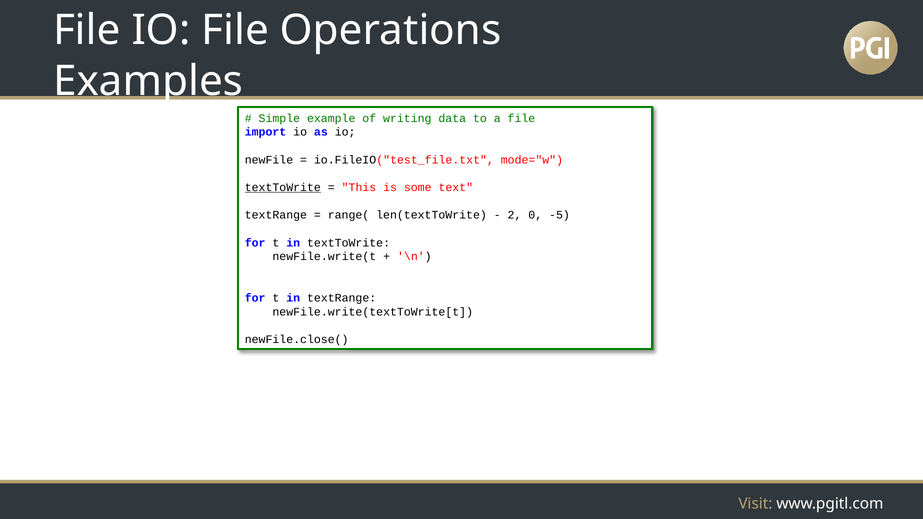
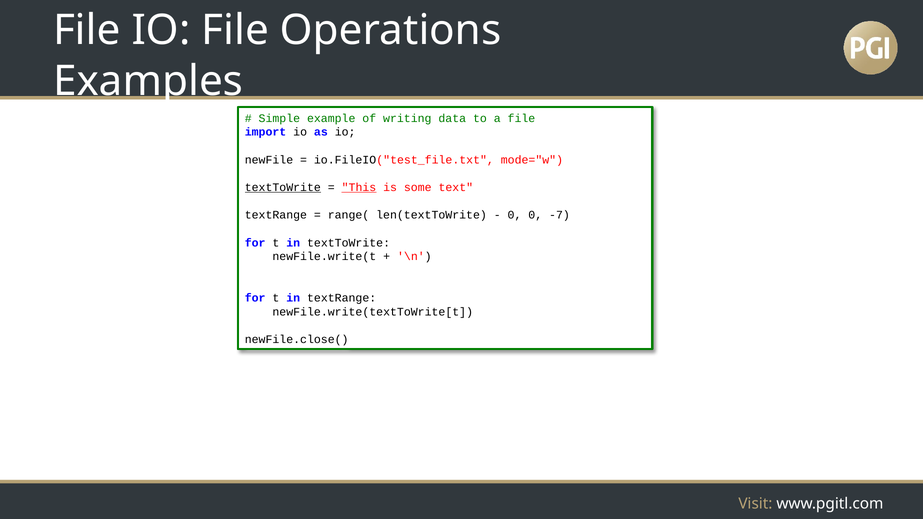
This underline: none -> present
2 at (515, 215): 2 -> 0
-5: -5 -> -7
